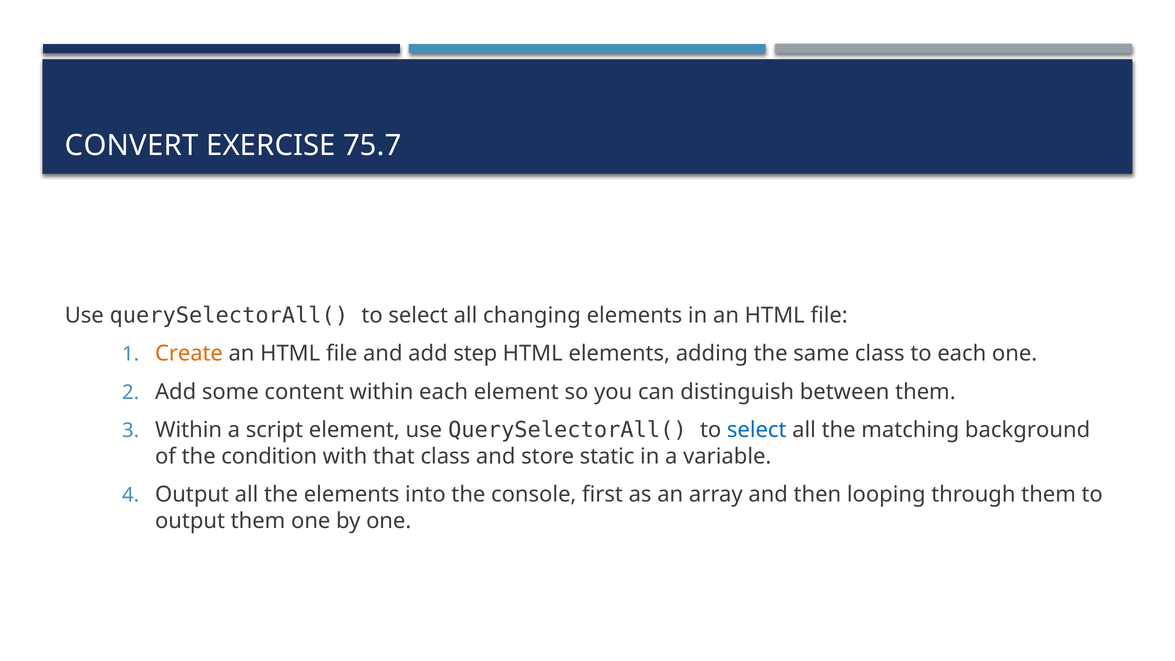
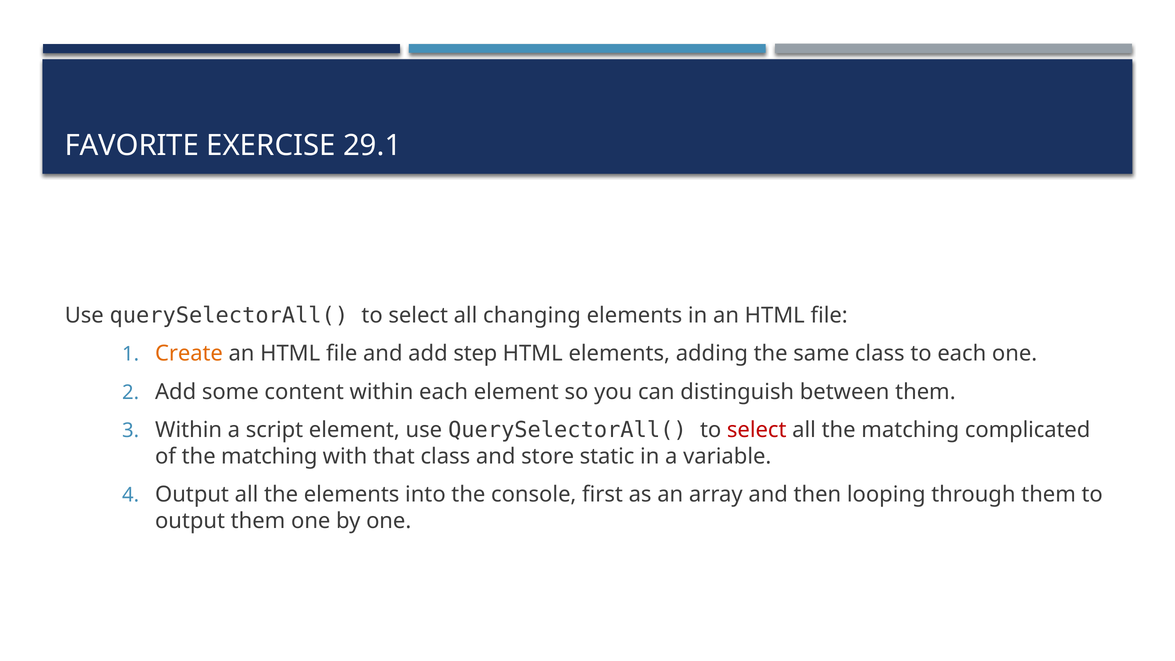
CONVERT: CONVERT -> FAVORITE
75.7: 75.7 -> 29.1
select at (757, 430) colour: blue -> red
background: background -> complicated
of the condition: condition -> matching
